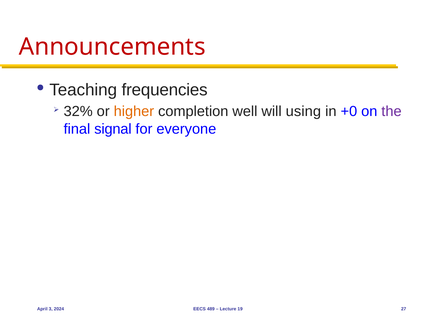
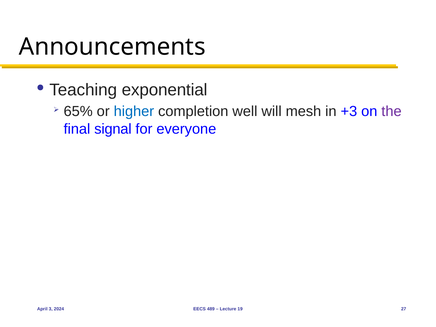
Announcements colour: red -> black
frequencies: frequencies -> exponential
32%: 32% -> 65%
higher colour: orange -> blue
using: using -> mesh
+0: +0 -> +3
